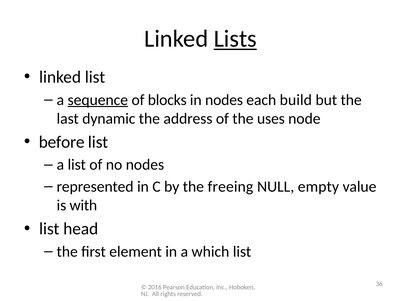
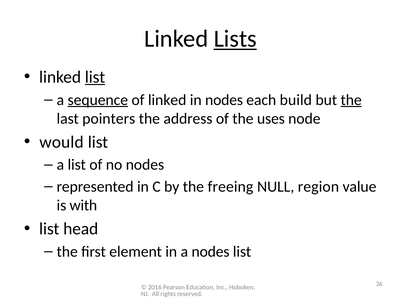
list at (95, 77) underline: none -> present
of blocks: blocks -> linked
the at (351, 100) underline: none -> present
dynamic: dynamic -> pointers
before: before -> would
empty: empty -> region
a which: which -> nodes
